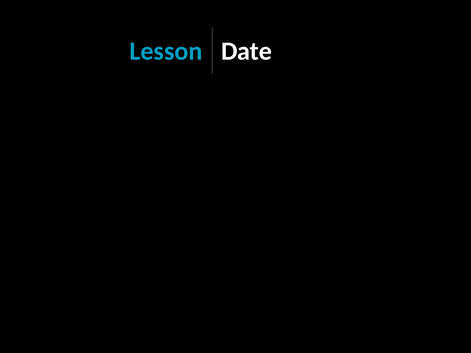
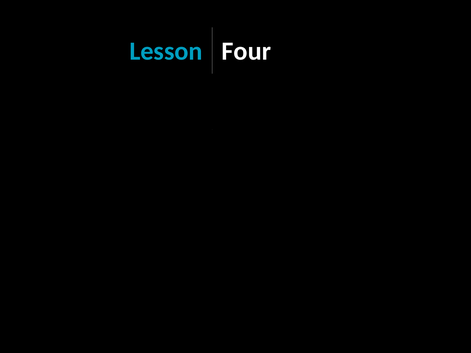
Date: Date -> Four
